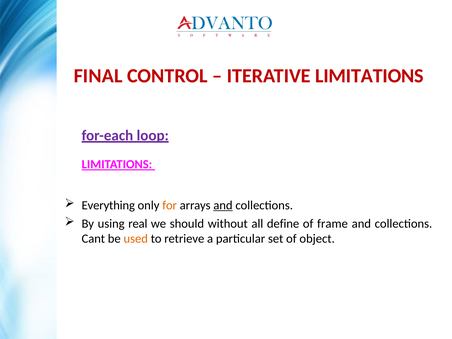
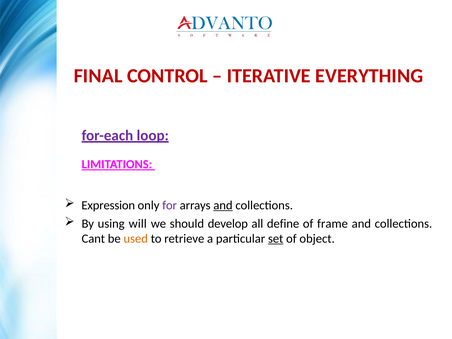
ITERATIVE LIMITATIONS: LIMITATIONS -> EVERYTHING
Everything: Everything -> Expression
for colour: orange -> purple
real: real -> will
without: without -> develop
set underline: none -> present
